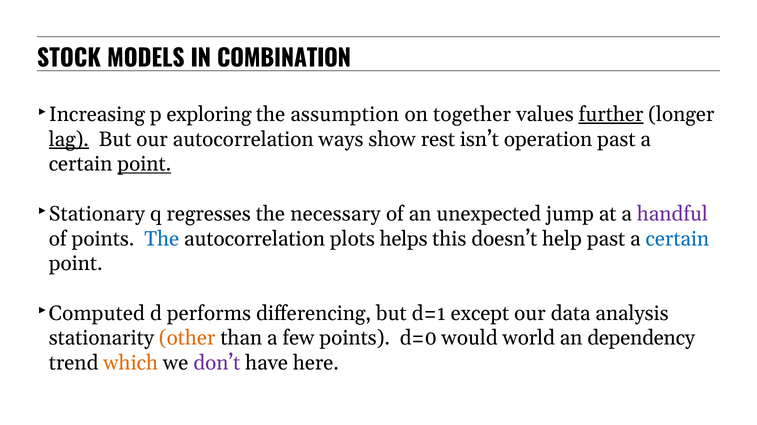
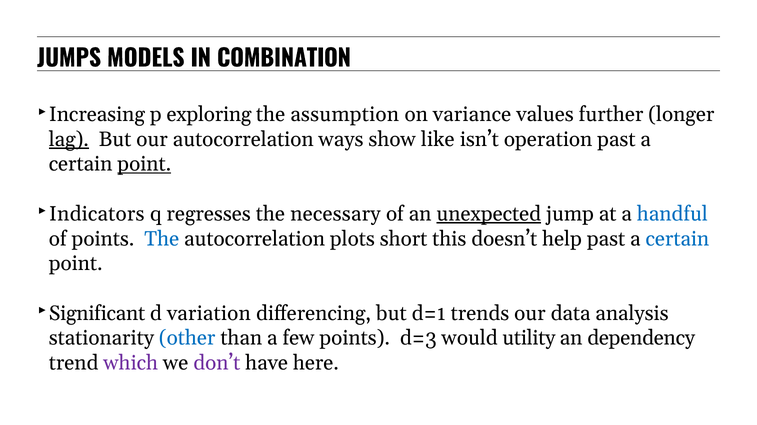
STOCK: STOCK -> JUMPS
together: together -> variance
further underline: present -> none
rest: rest -> like
Stationary: Stationary -> Indicators
unexpected underline: none -> present
handful colour: purple -> blue
helps: helps -> short
Computed: Computed -> Significant
performs: performs -> variation
except: except -> trends
other colour: orange -> blue
d=0: d=0 -> d=3
world: world -> utility
which colour: orange -> purple
